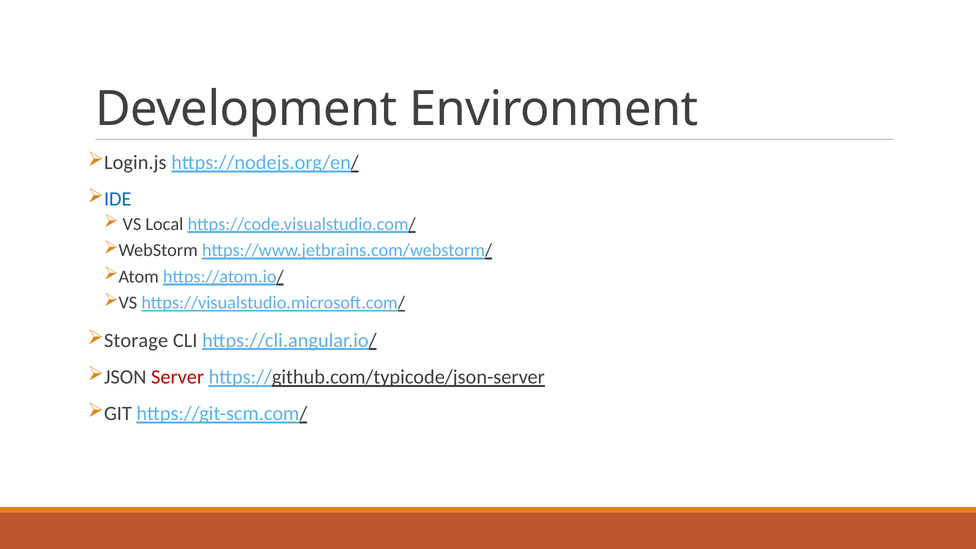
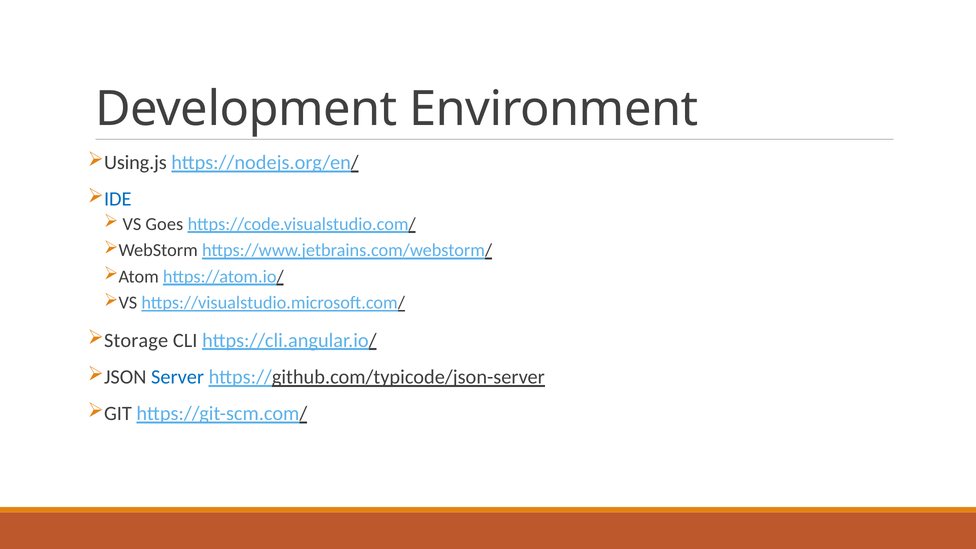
Login.js: Login.js -> Using.js
Local: Local -> Goes
Server colour: red -> blue
